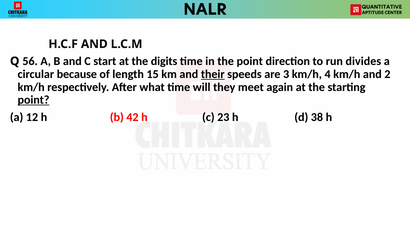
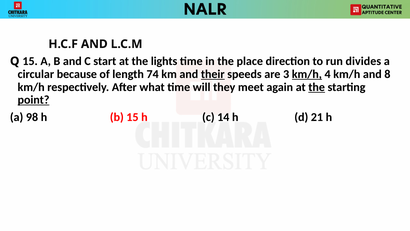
Q 56: 56 -> 15
digits: digits -> lights
the point: point -> place
15: 15 -> 74
km/h at (307, 74) underline: none -> present
2: 2 -> 8
the at (317, 87) underline: none -> present
12: 12 -> 98
b 42: 42 -> 15
23: 23 -> 14
38: 38 -> 21
